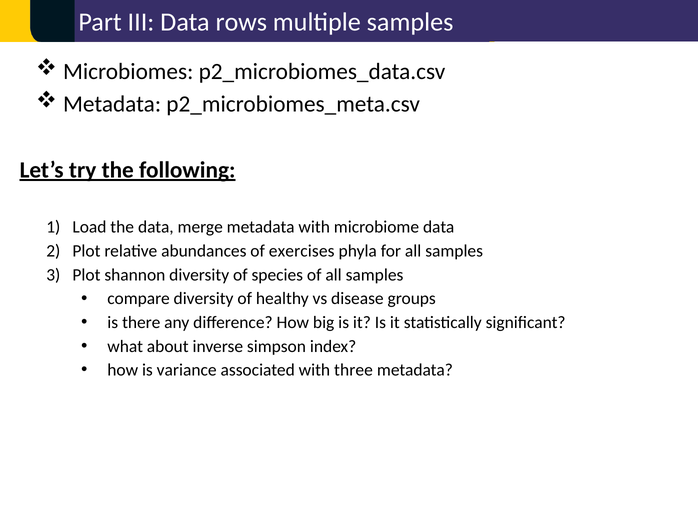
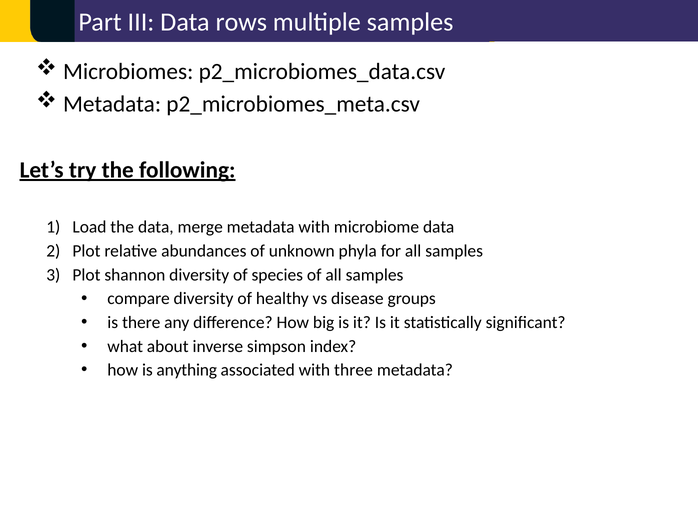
exercises: exercises -> unknown
variance: variance -> anything
